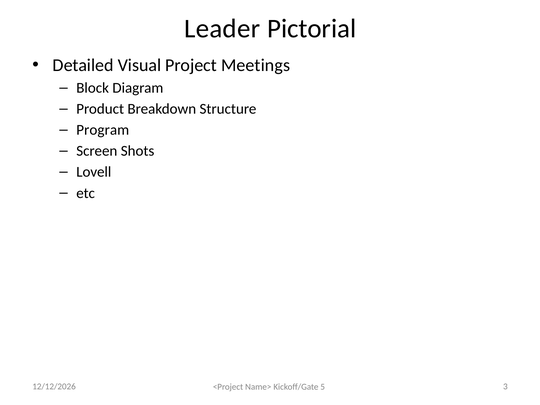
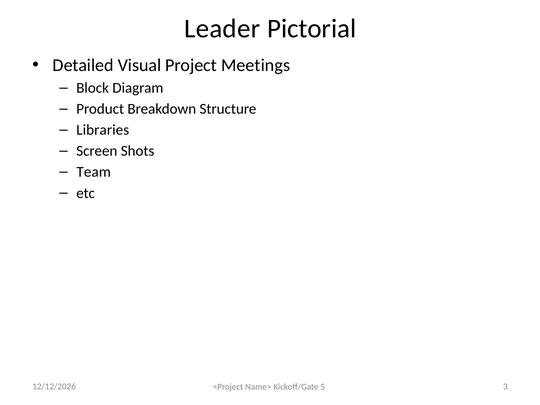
Program: Program -> Libraries
Lovell: Lovell -> Team
